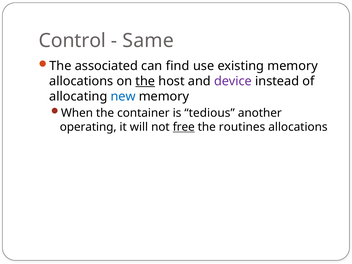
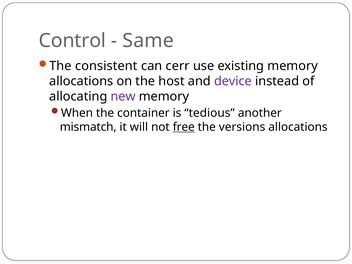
associated: associated -> consistent
find: find -> cerr
the at (145, 81) underline: present -> none
new colour: blue -> purple
operating: operating -> mismatch
routines: routines -> versions
